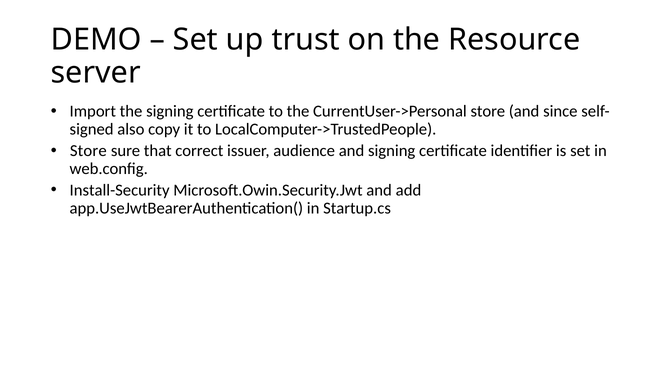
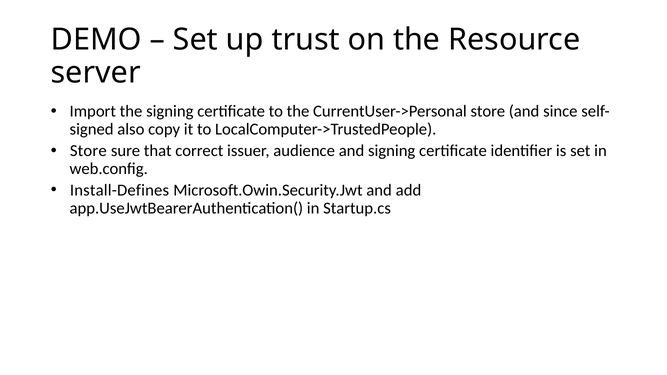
Install-Security: Install-Security -> Install-Defines
